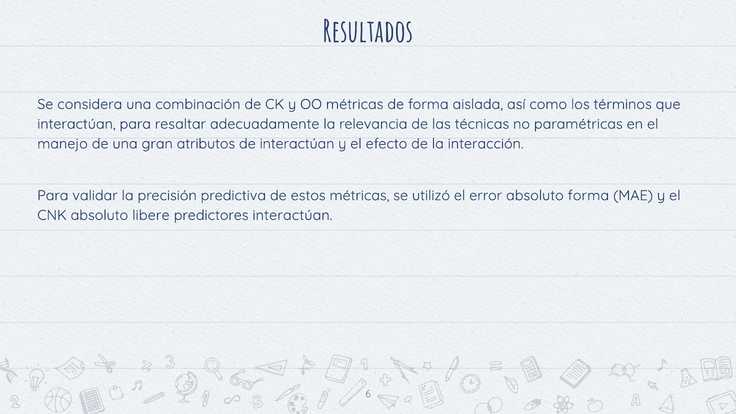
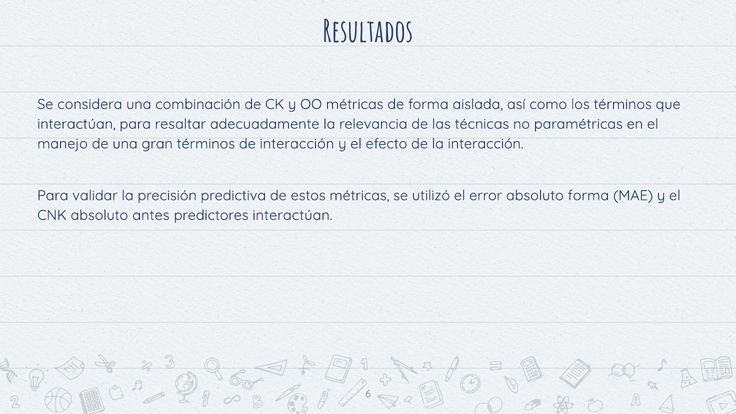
gran atributos: atributos -> términos
de interactúan: interactúan -> interacción
libere: libere -> antes
